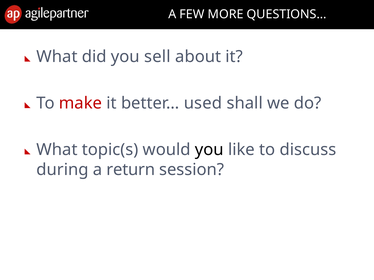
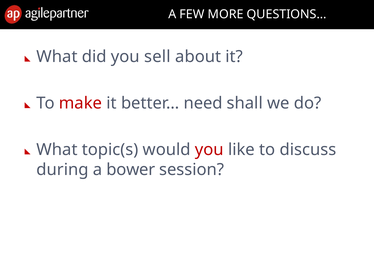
used: used -> need
you at (209, 150) colour: black -> red
return: return -> bower
